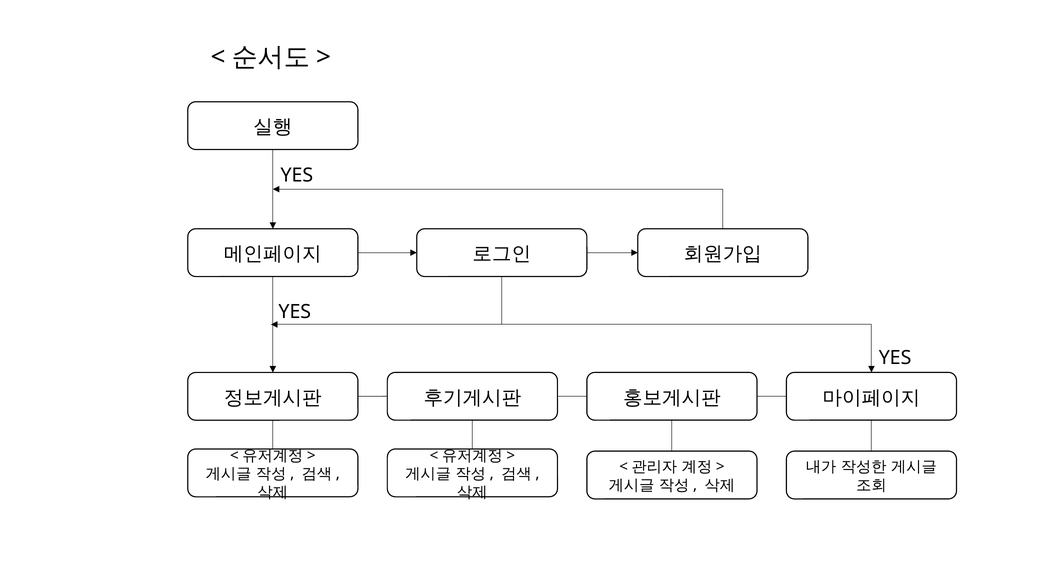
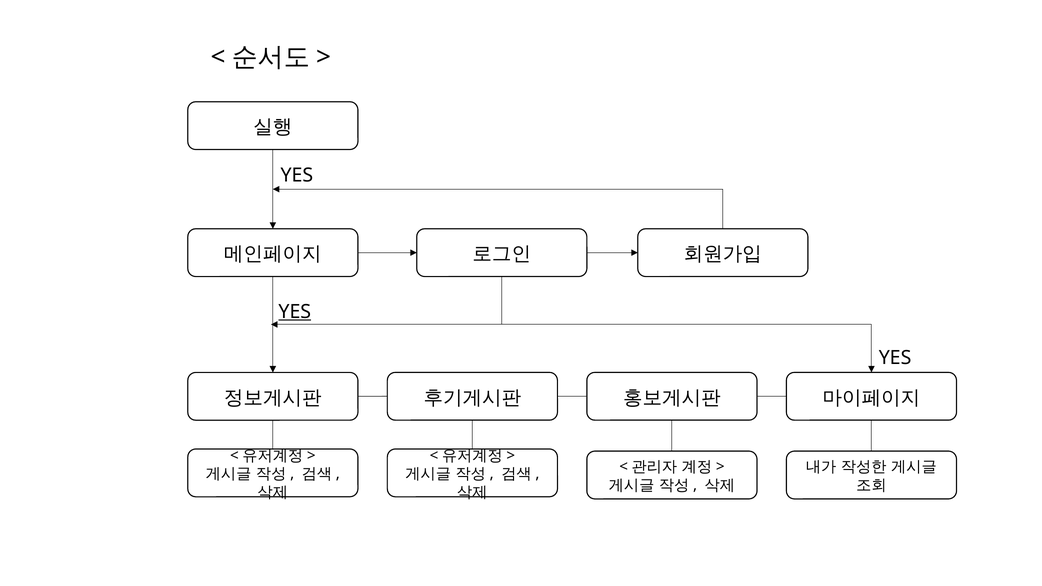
YES at (295, 312) underline: none -> present
